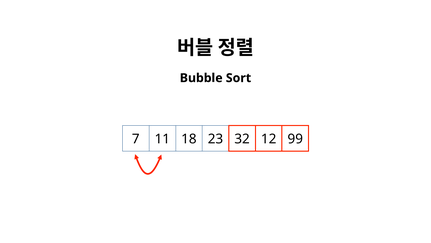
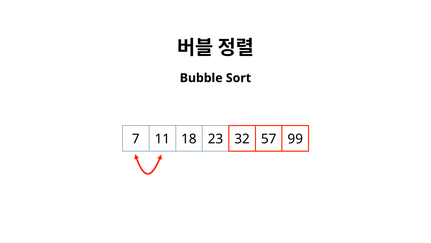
12: 12 -> 57
